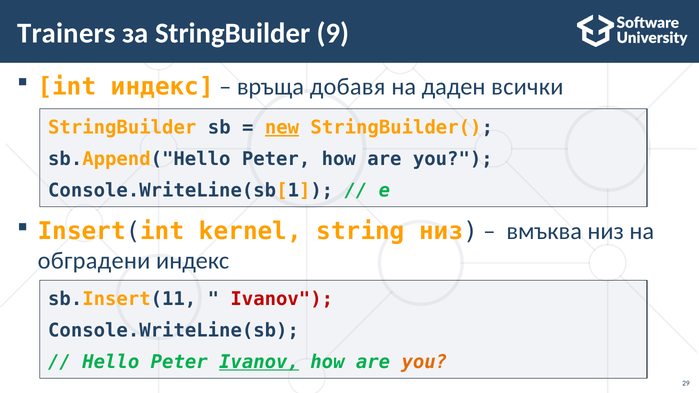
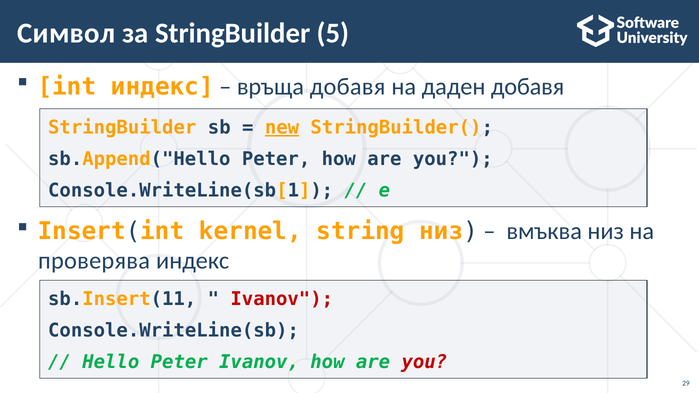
Trainers: Trainers -> Символ
9: 9 -> 5
даден всички: всички -> добавя
обградени: обградени -> проверява
Ivanov at (259, 362) underline: present -> none
you at (424, 362) colour: orange -> red
